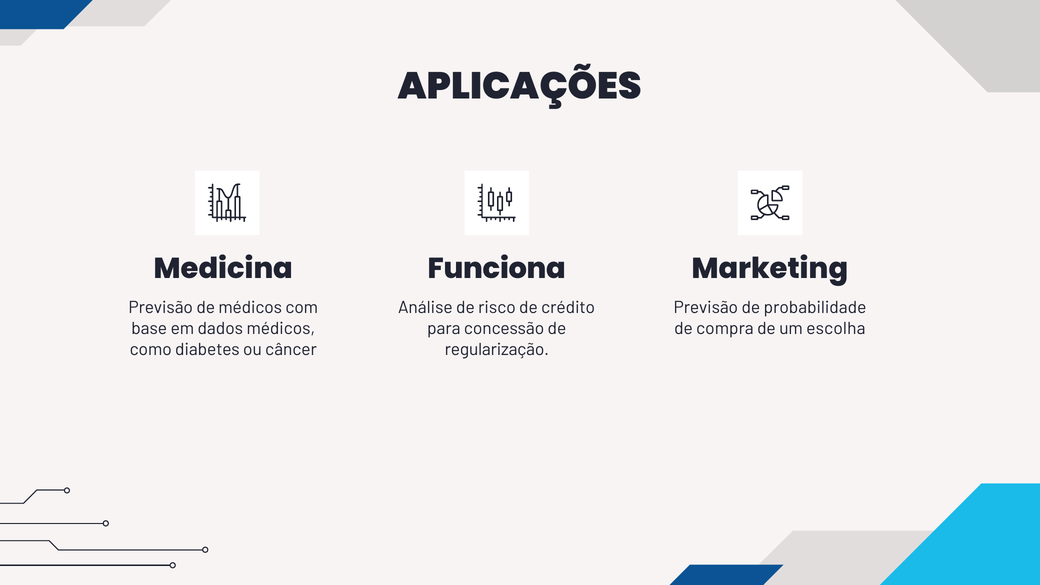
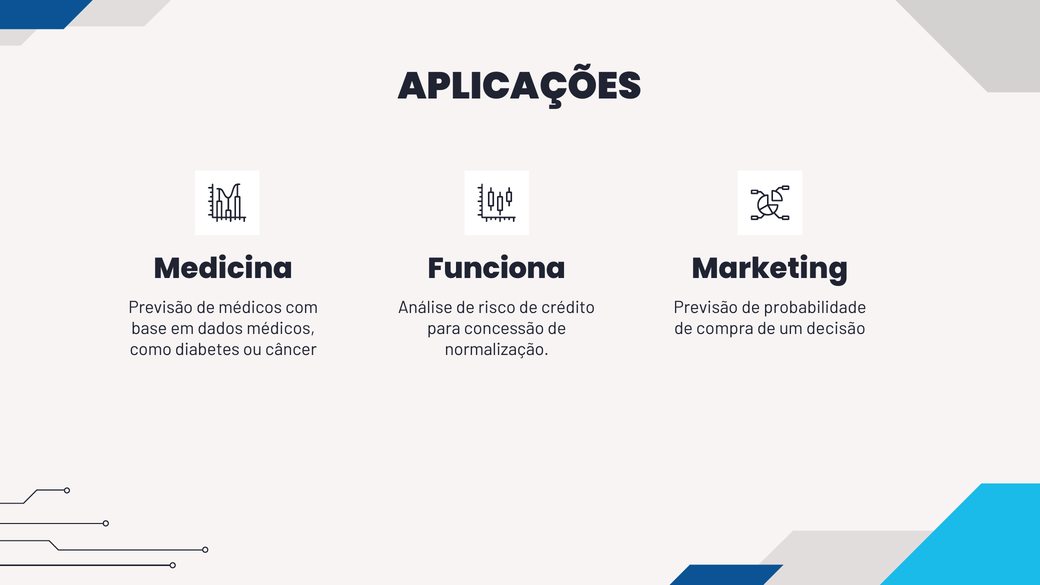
escolha: escolha -> decisão
regularização: regularização -> normalização
